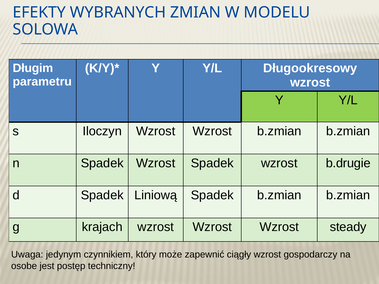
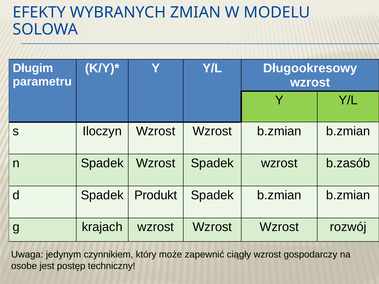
b.drugie: b.drugie -> b.zasób
Liniową: Liniową -> Produkt
steady: steady -> rozwój
